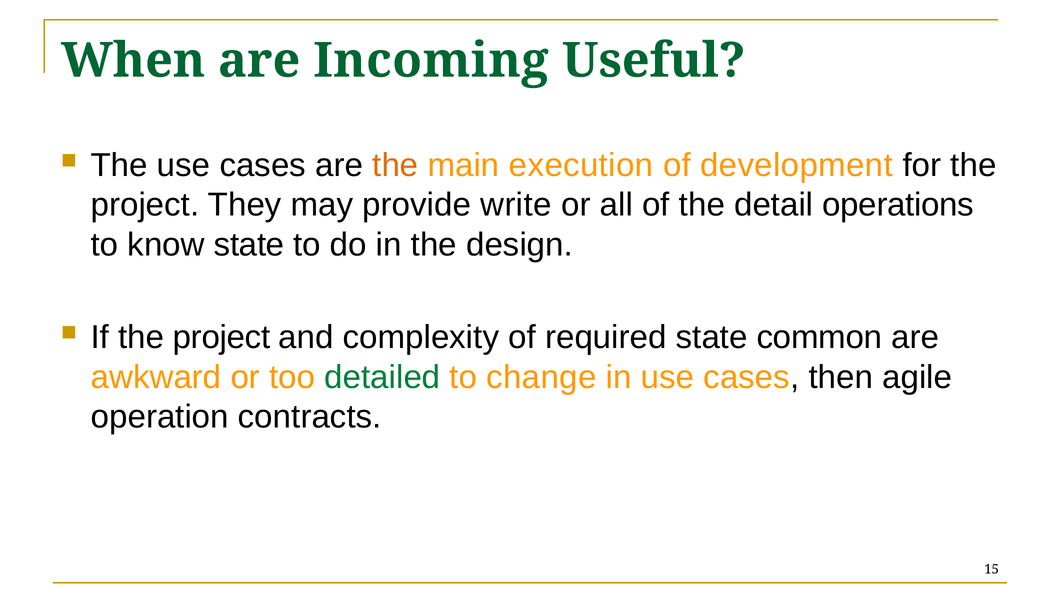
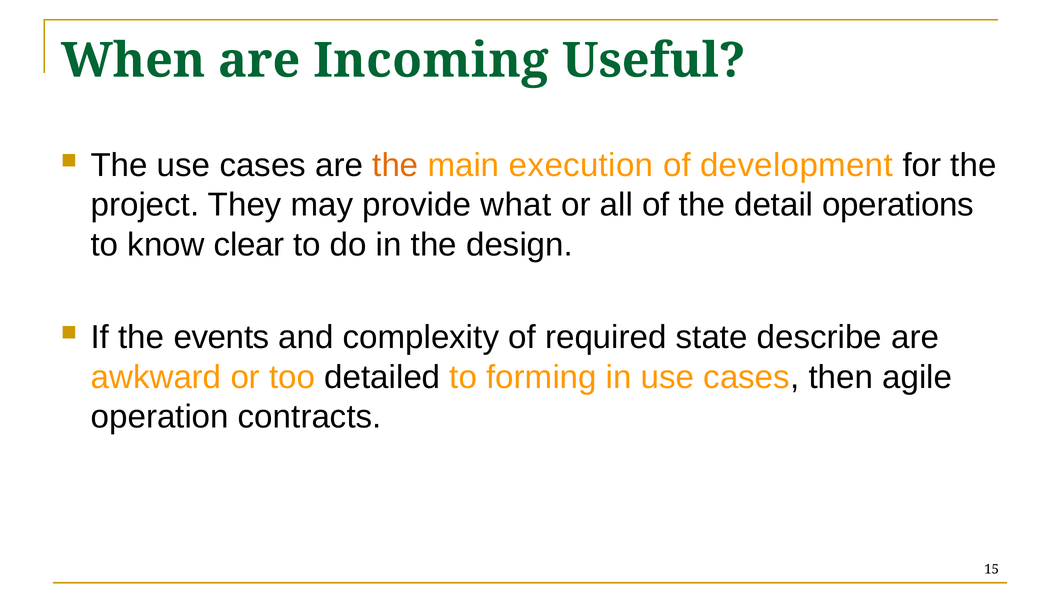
write: write -> what
know state: state -> clear
If the project: project -> events
common: common -> describe
detailed colour: green -> black
change: change -> forming
